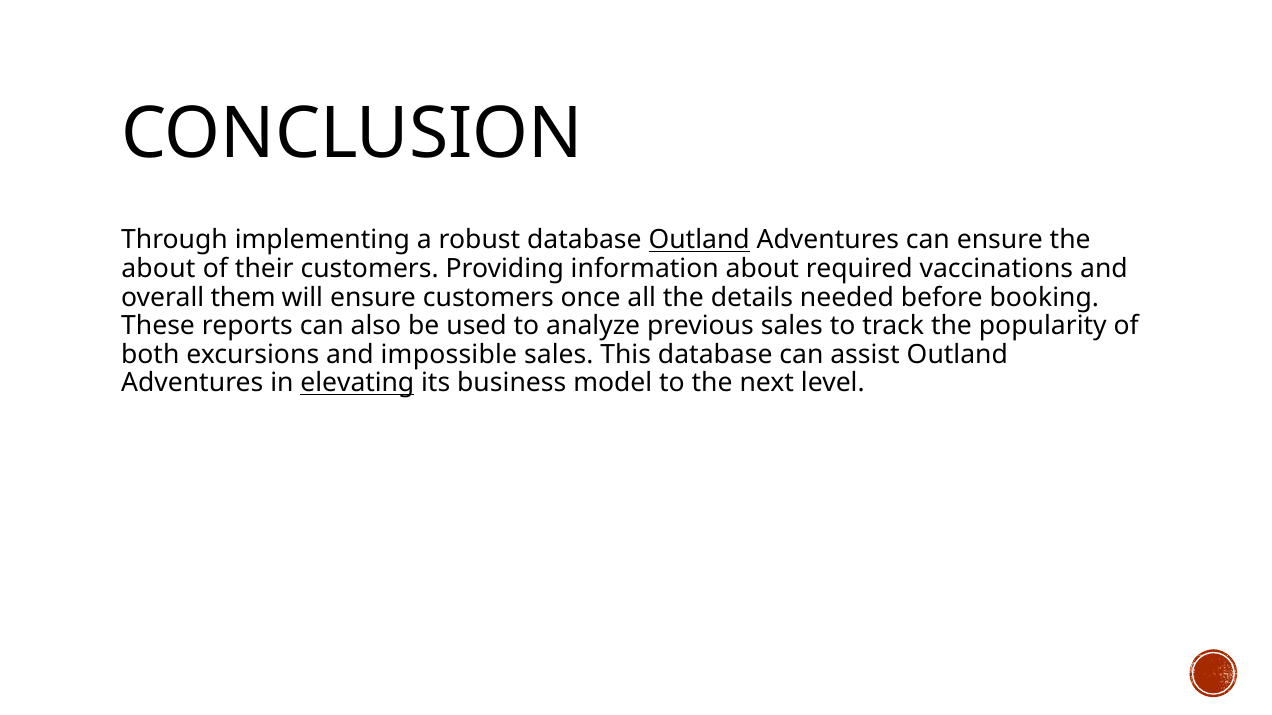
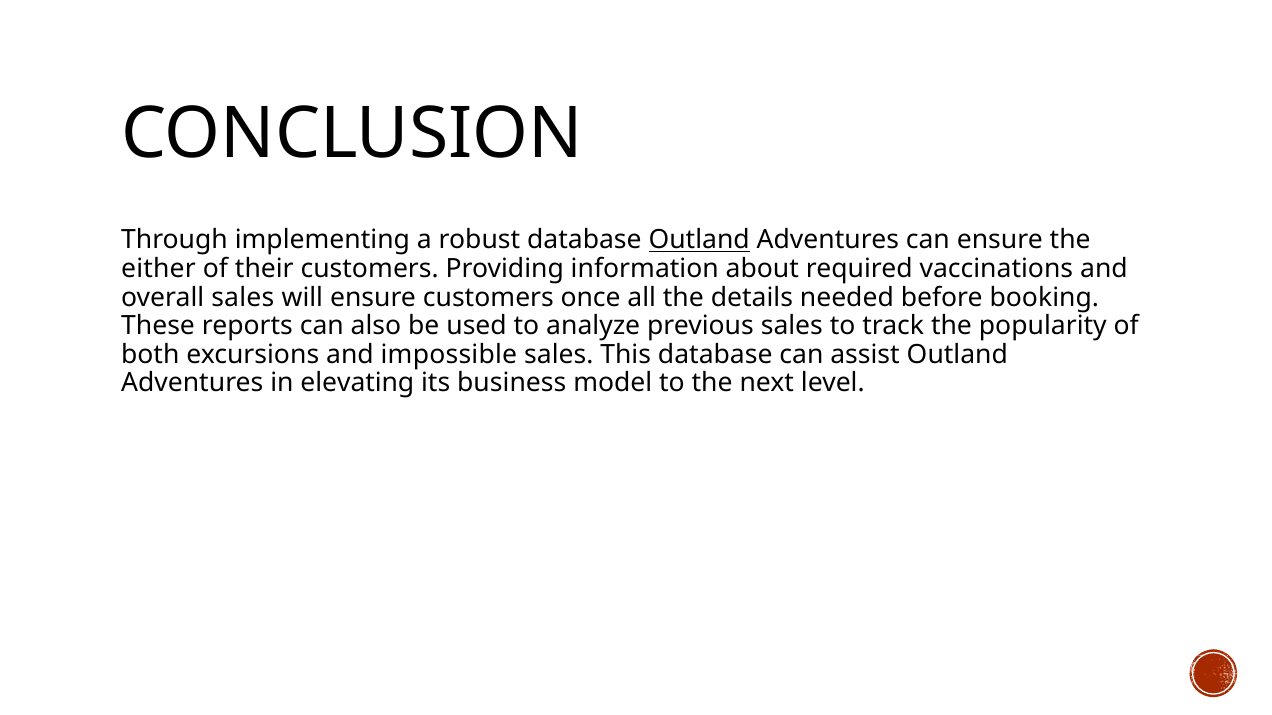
about at (158, 269): about -> either
overall them: them -> sales
elevating underline: present -> none
